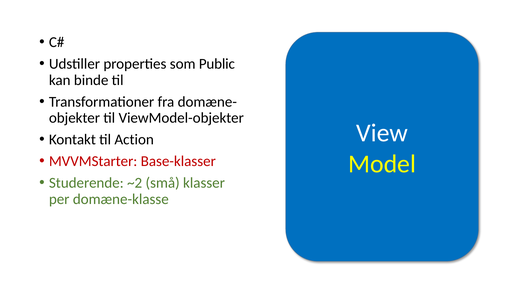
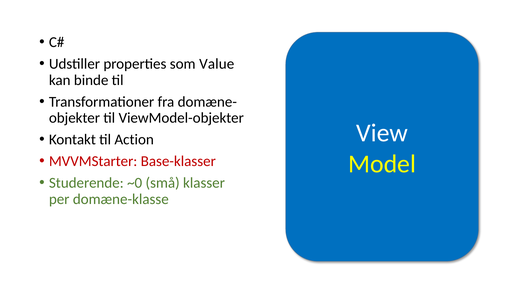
Public: Public -> Value
~2: ~2 -> ~0
